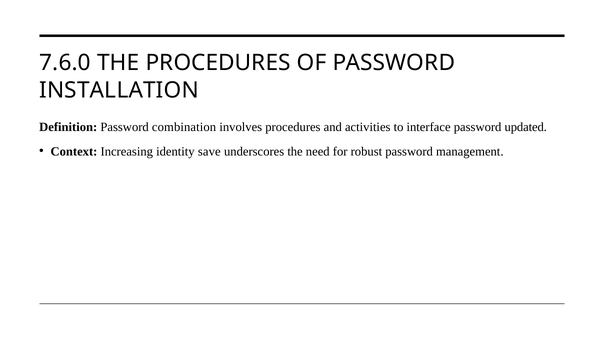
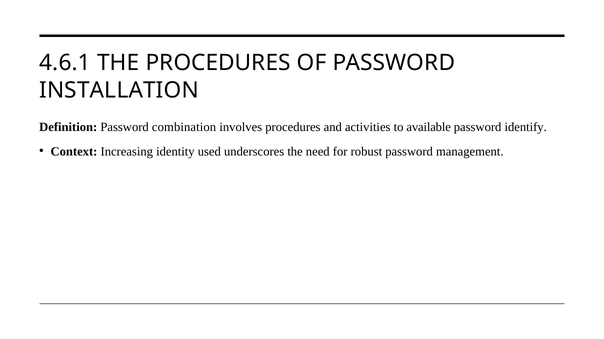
7.6.0: 7.6.0 -> 4.6.1
interface: interface -> available
updated: updated -> identify
save: save -> used
